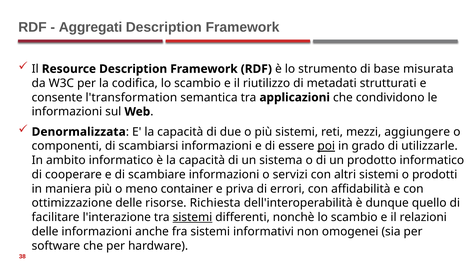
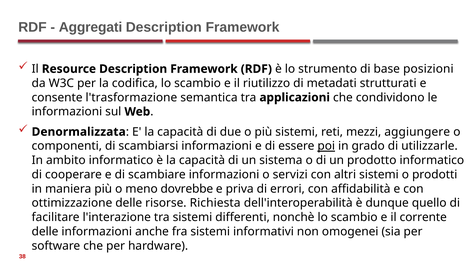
misurata: misurata -> posizioni
l'transformation: l'transformation -> l'trasformazione
container: container -> dovrebbe
sistemi at (192, 217) underline: present -> none
relazioni: relazioni -> corrente
